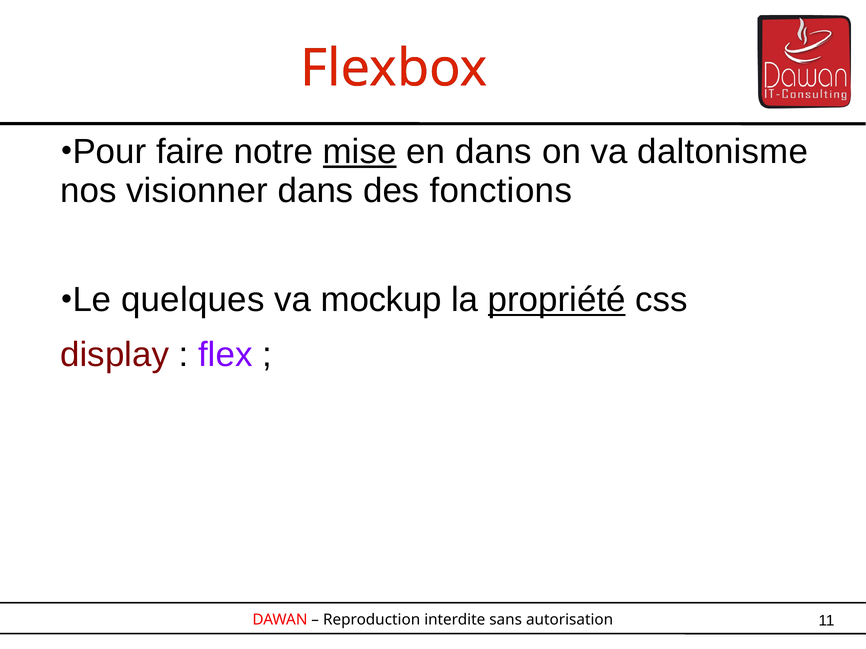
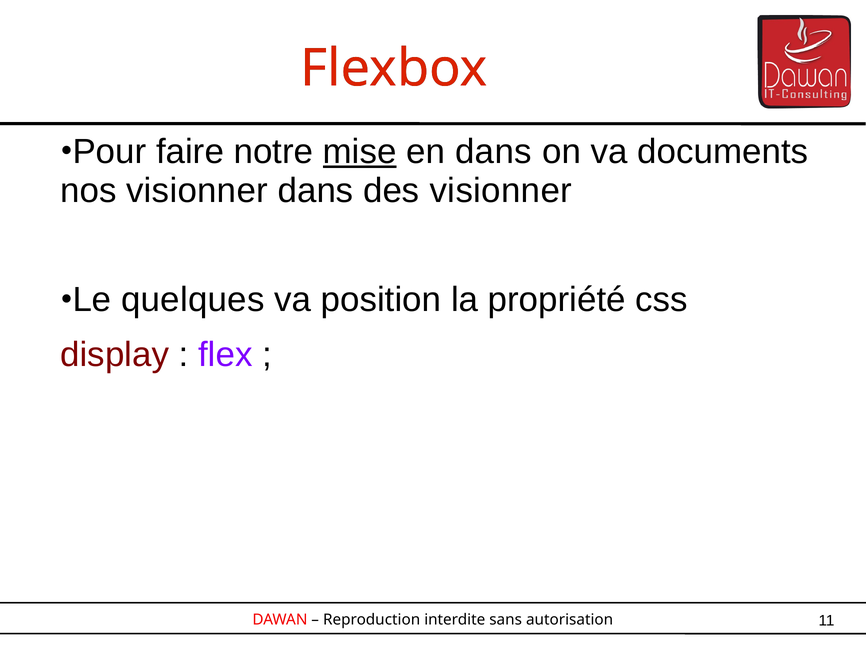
daltonisme: daltonisme -> documents
des fonctions: fonctions -> visionner
mockup: mockup -> position
propriété underline: present -> none
